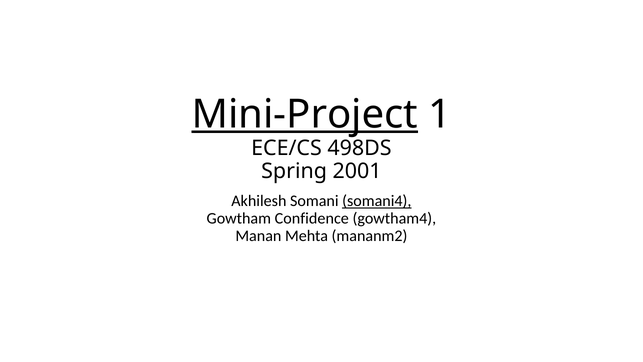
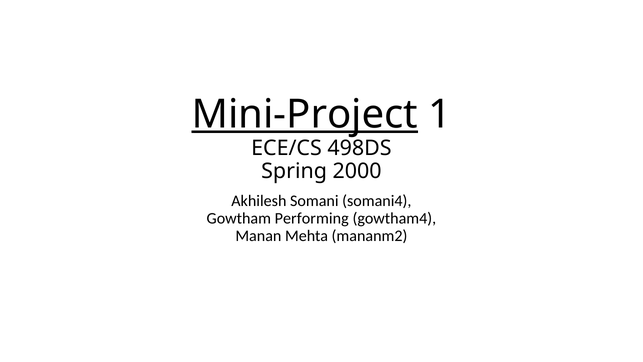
2001: 2001 -> 2000
somani4 underline: present -> none
Confidence: Confidence -> Performing
